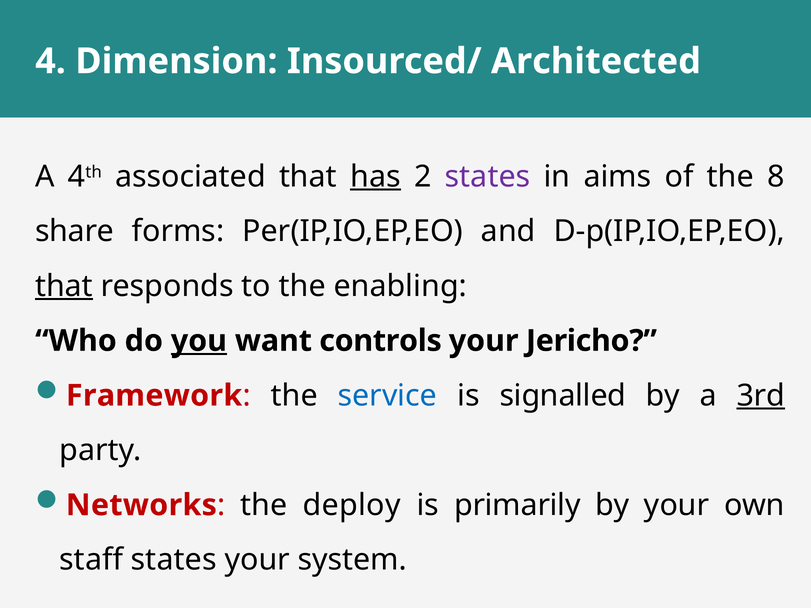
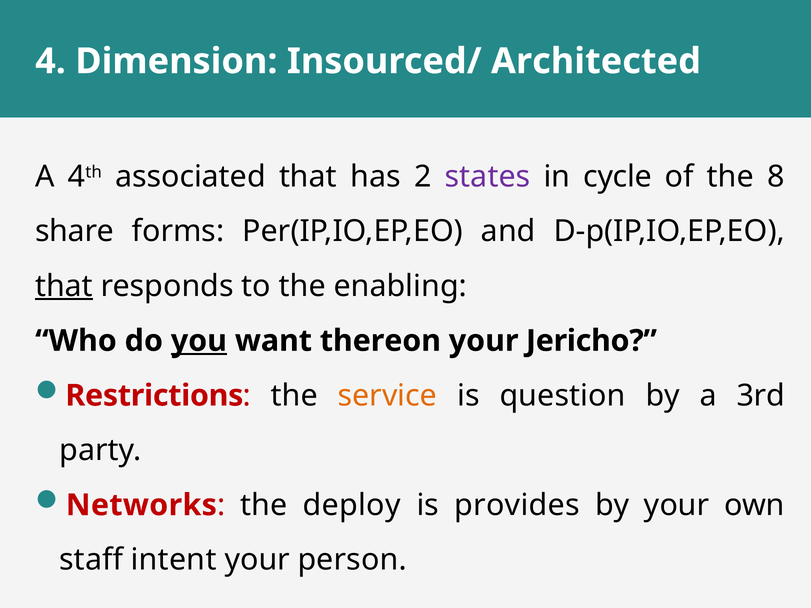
has underline: present -> none
aims: aims -> cycle
controls: controls -> thereon
Framework: Framework -> Restrictions
service colour: blue -> orange
signalled: signalled -> question
3rd underline: present -> none
primarily: primarily -> provides
staff states: states -> intent
system: system -> person
